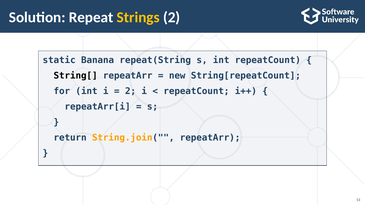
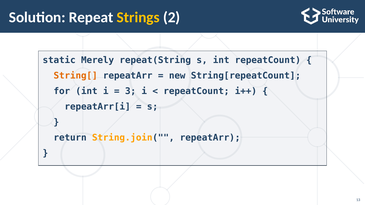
Banana: Banana -> Merely
String[ colour: black -> orange
2 at (131, 91): 2 -> 3
